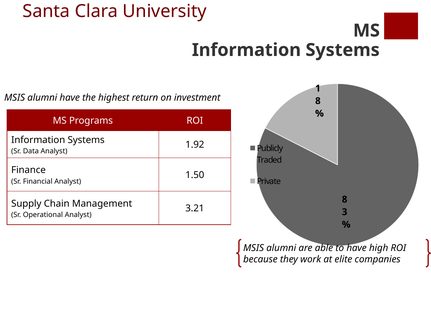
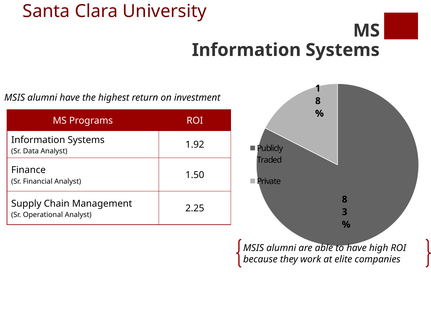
3.21: 3.21 -> 2.25
